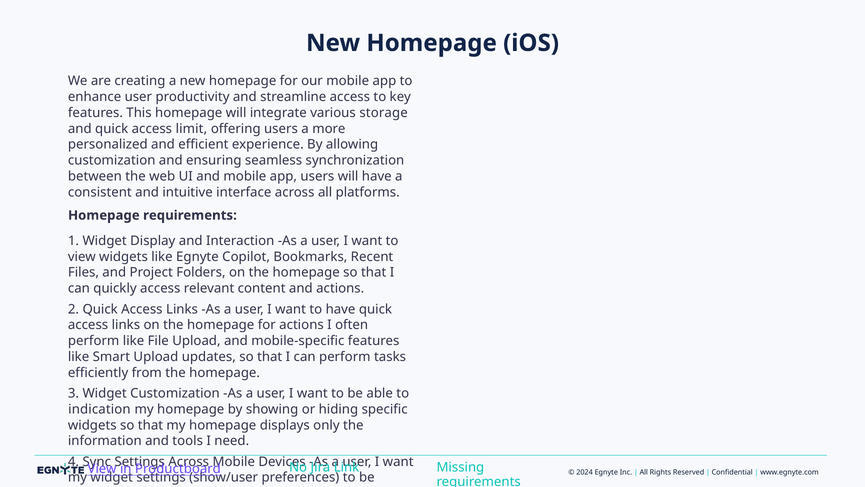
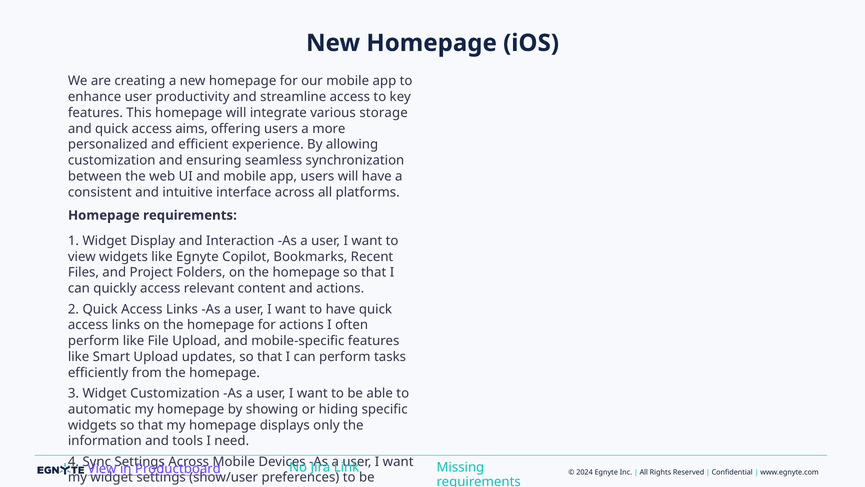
limit: limit -> aims
indication: indication -> automatic
